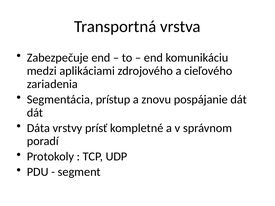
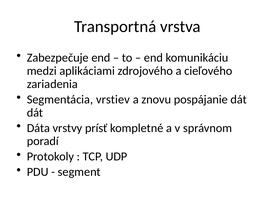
prístup: prístup -> vrstiev
